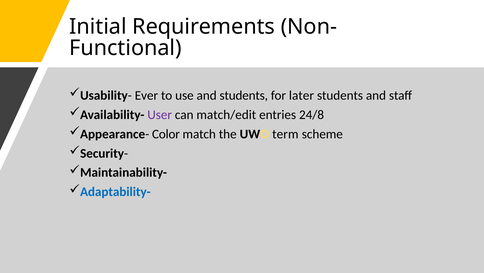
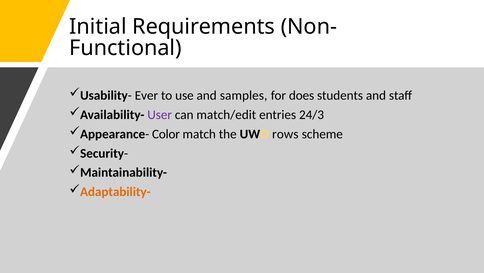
and students: students -> samples
later: later -> does
24/8: 24/8 -> 24/3
term: term -> rows
Adaptability- colour: blue -> orange
